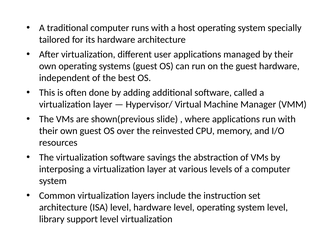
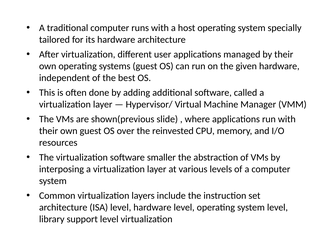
the guest: guest -> given
savings: savings -> smaller
